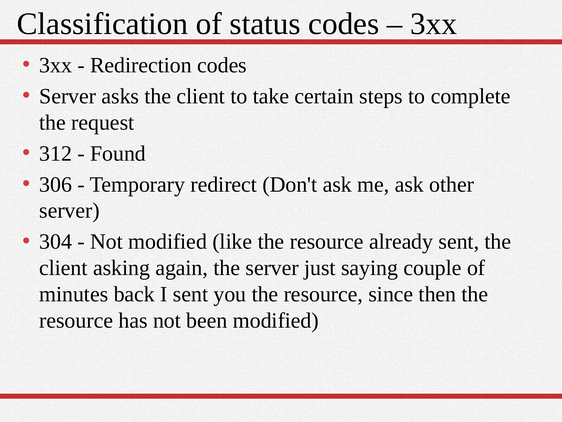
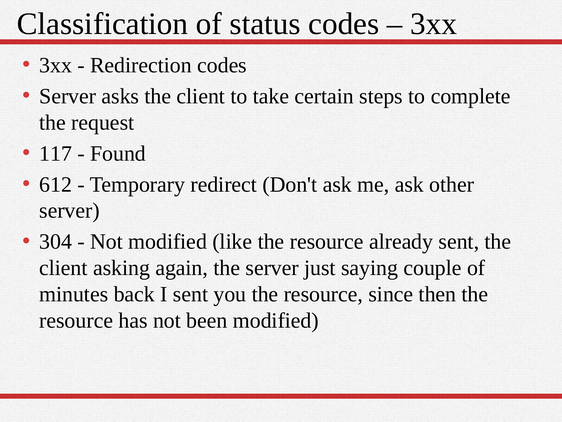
312: 312 -> 117
306: 306 -> 612
